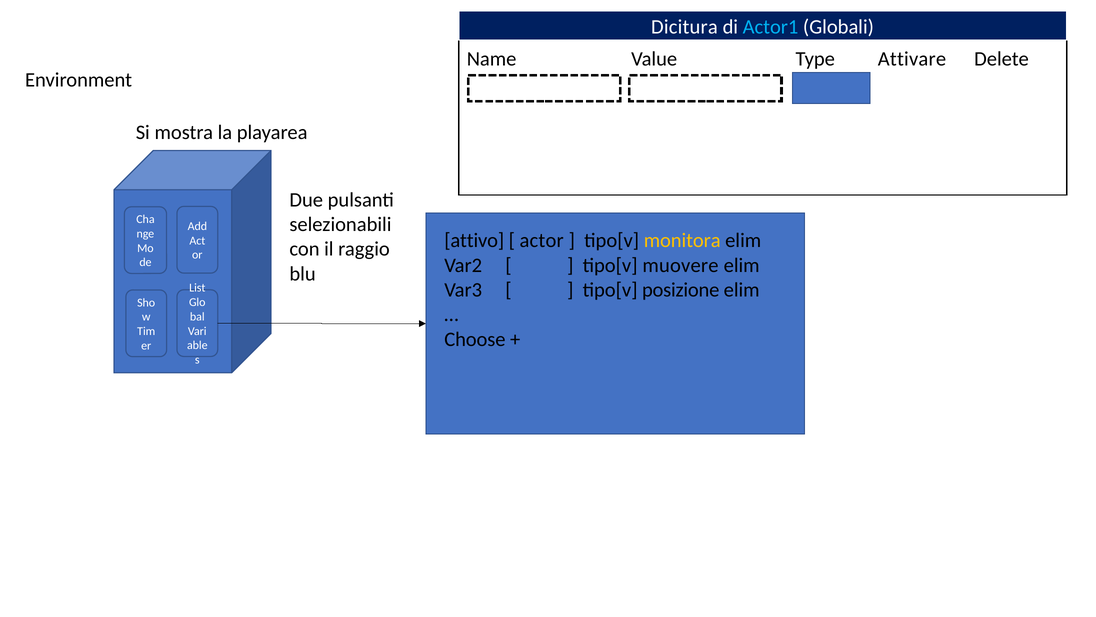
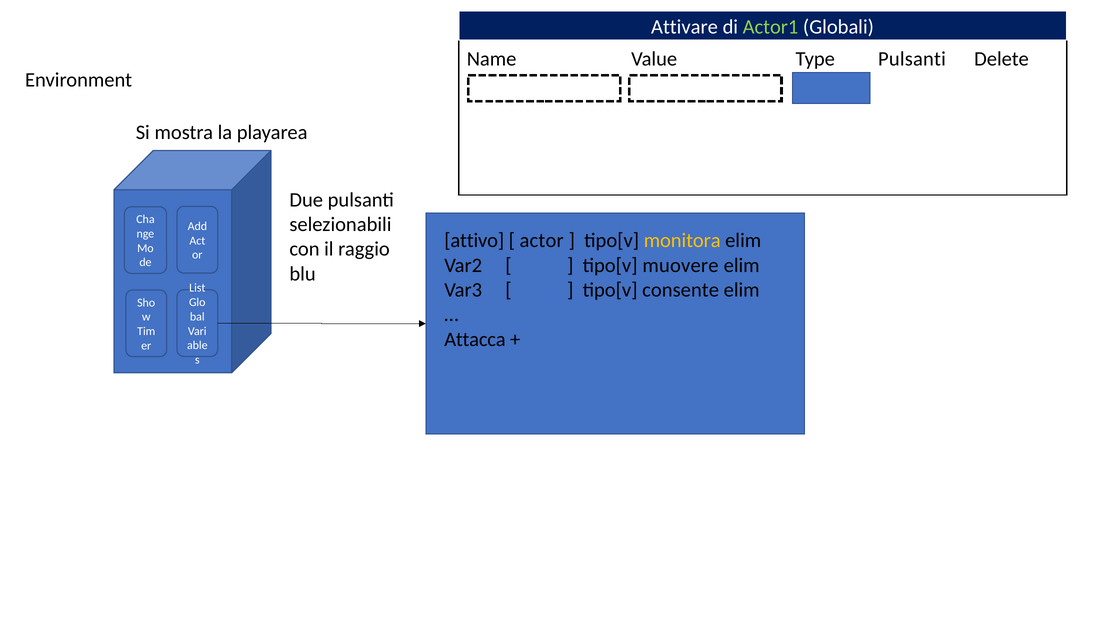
Dicitura: Dicitura -> Attivare
Actor1 colour: light blue -> light green
Type Attivare: Attivare -> Pulsanti
posizione: posizione -> consente
Choose: Choose -> Attacca
